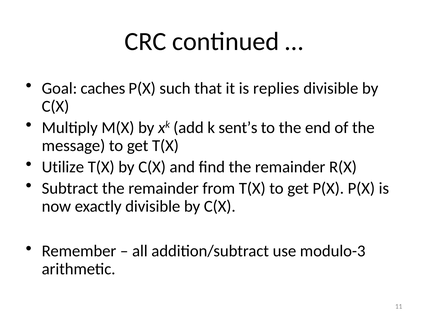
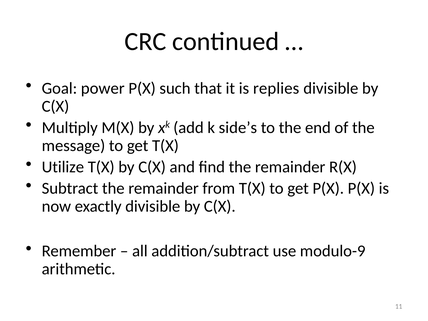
caches: caches -> power
sent’s: sent’s -> side’s
modulo-3: modulo-3 -> modulo-9
